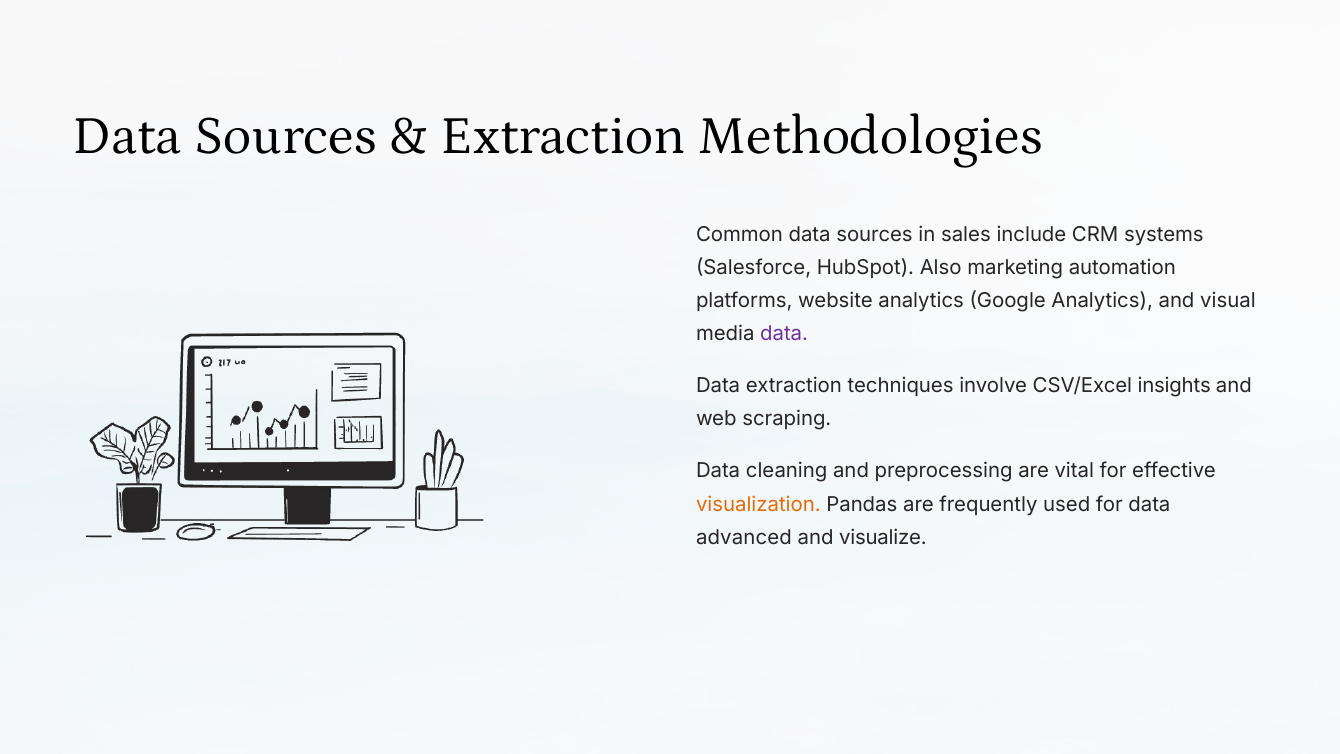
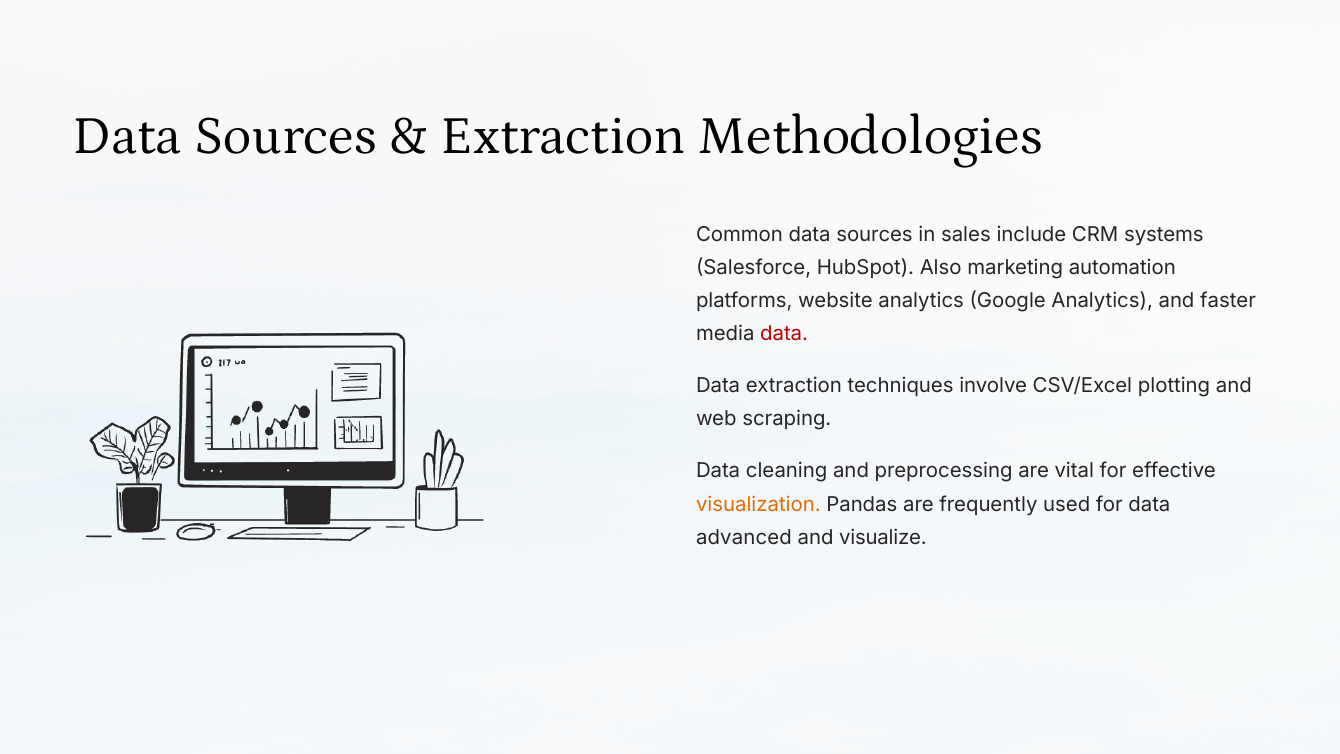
visual: visual -> faster
data at (784, 334) colour: purple -> red
insights: insights -> plotting
